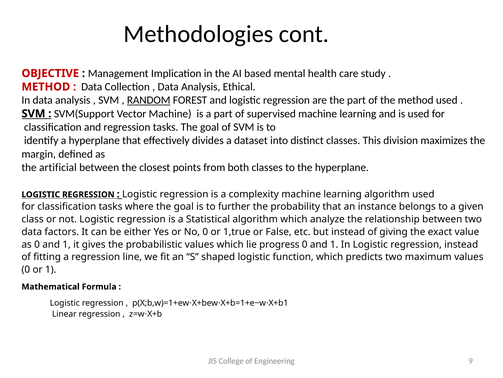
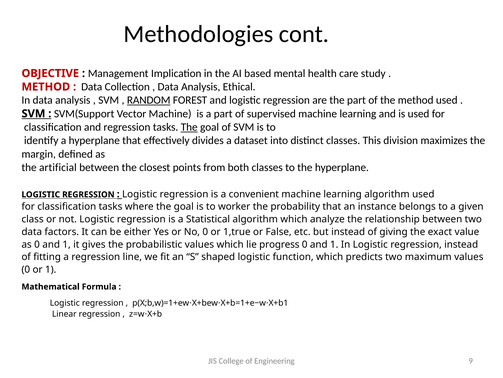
The at (189, 127) underline: none -> present
complexity: complexity -> convenient
further: further -> worker
